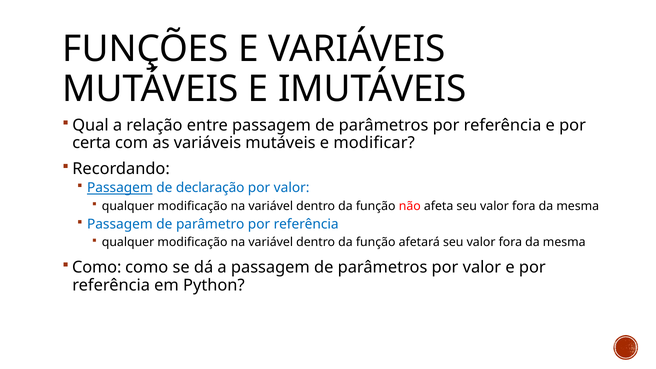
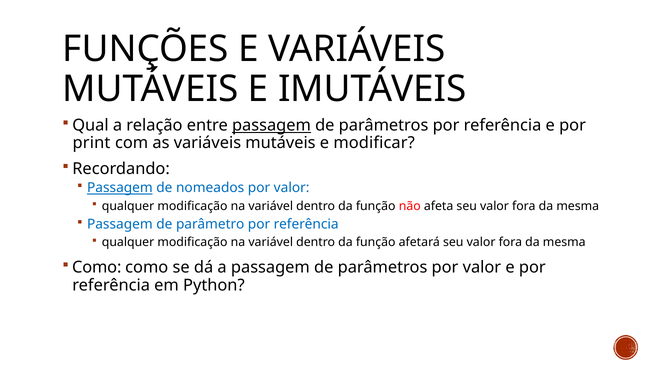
passagem at (271, 125) underline: none -> present
certa: certa -> print
declaração: declaração -> nomeados
